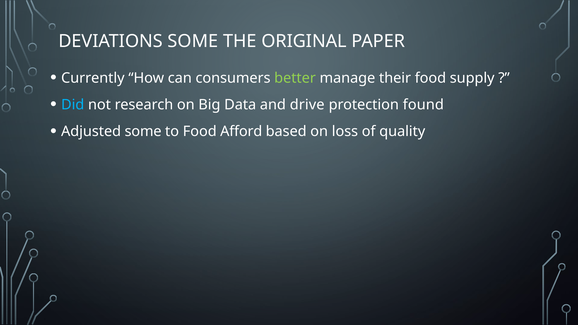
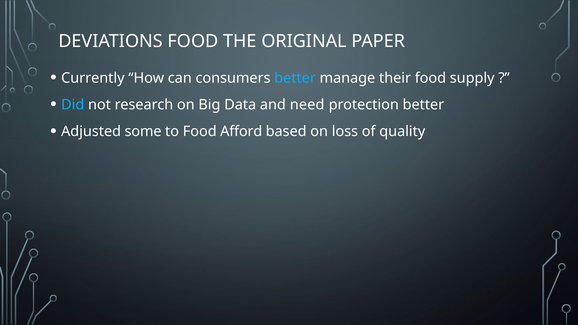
DEVIATIONS SOME: SOME -> FOOD
better at (295, 78) colour: light green -> light blue
drive: drive -> need
protection found: found -> better
